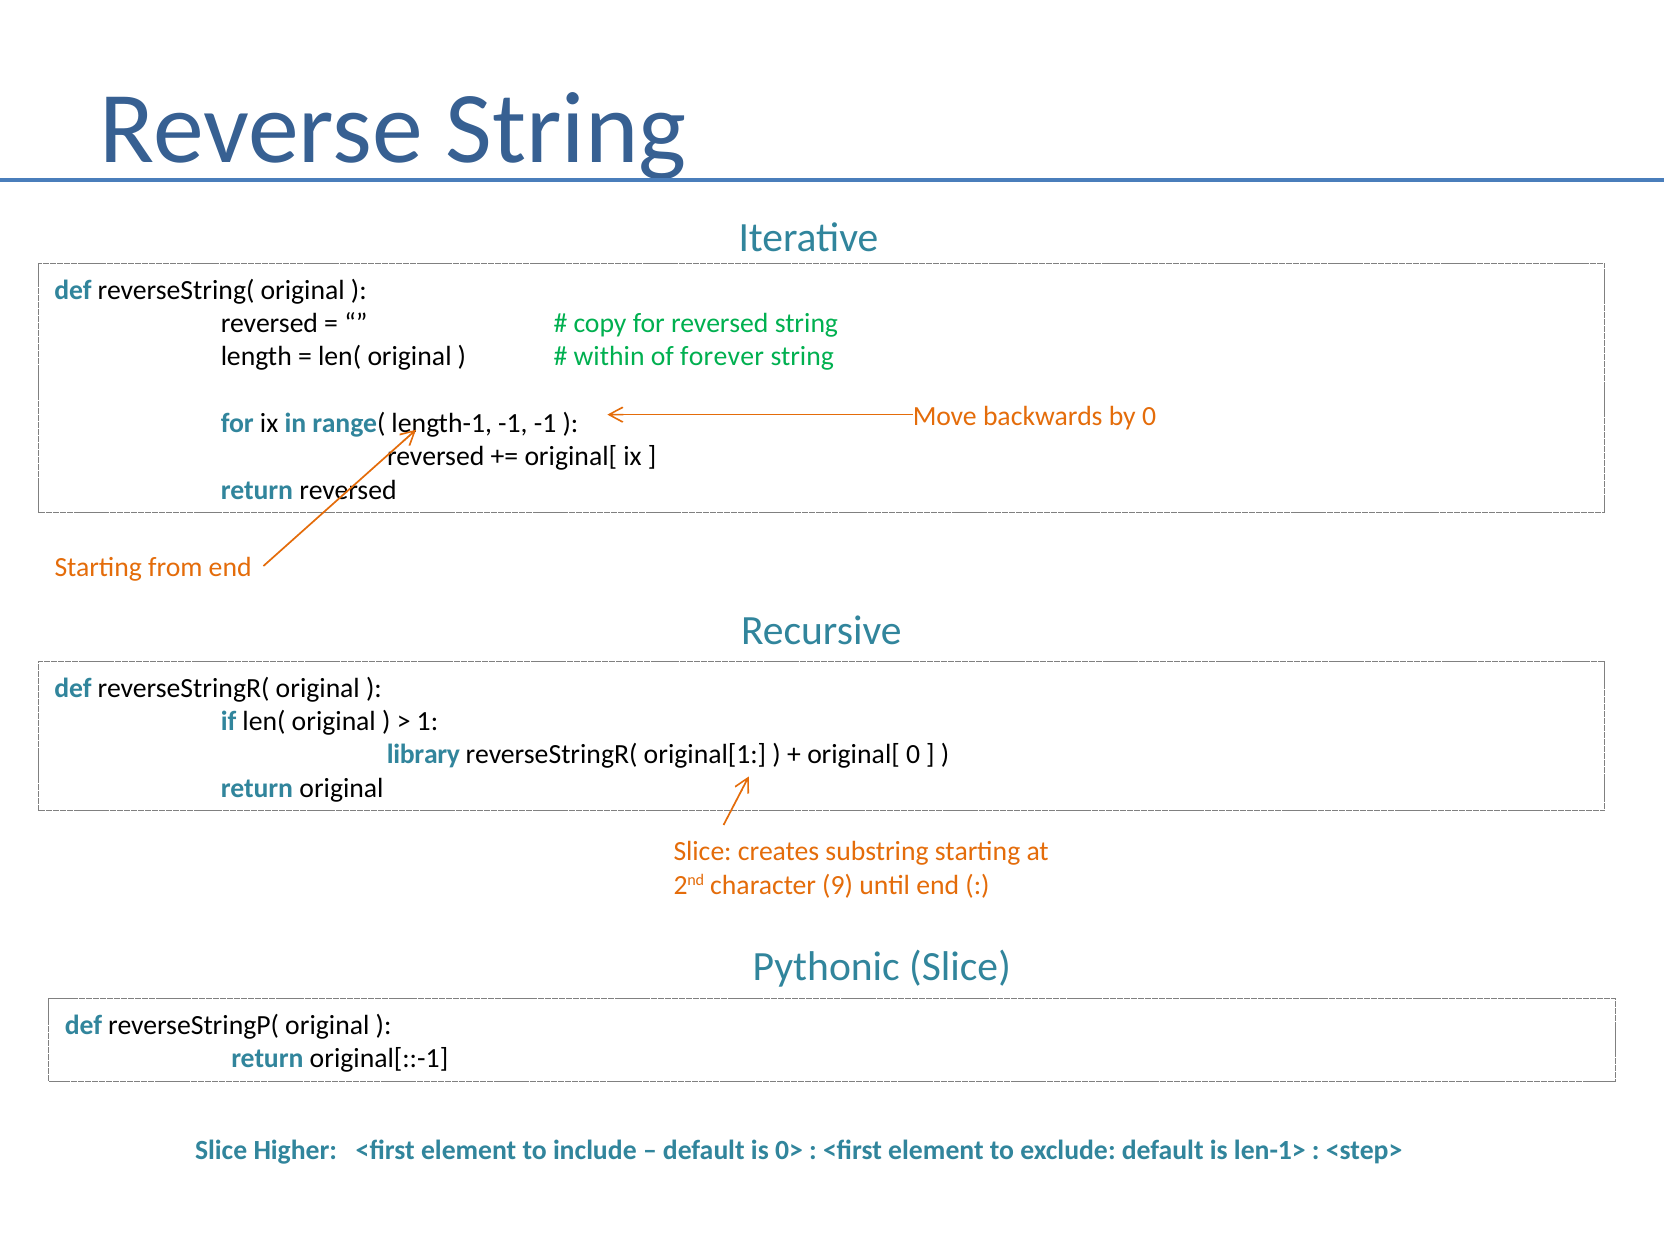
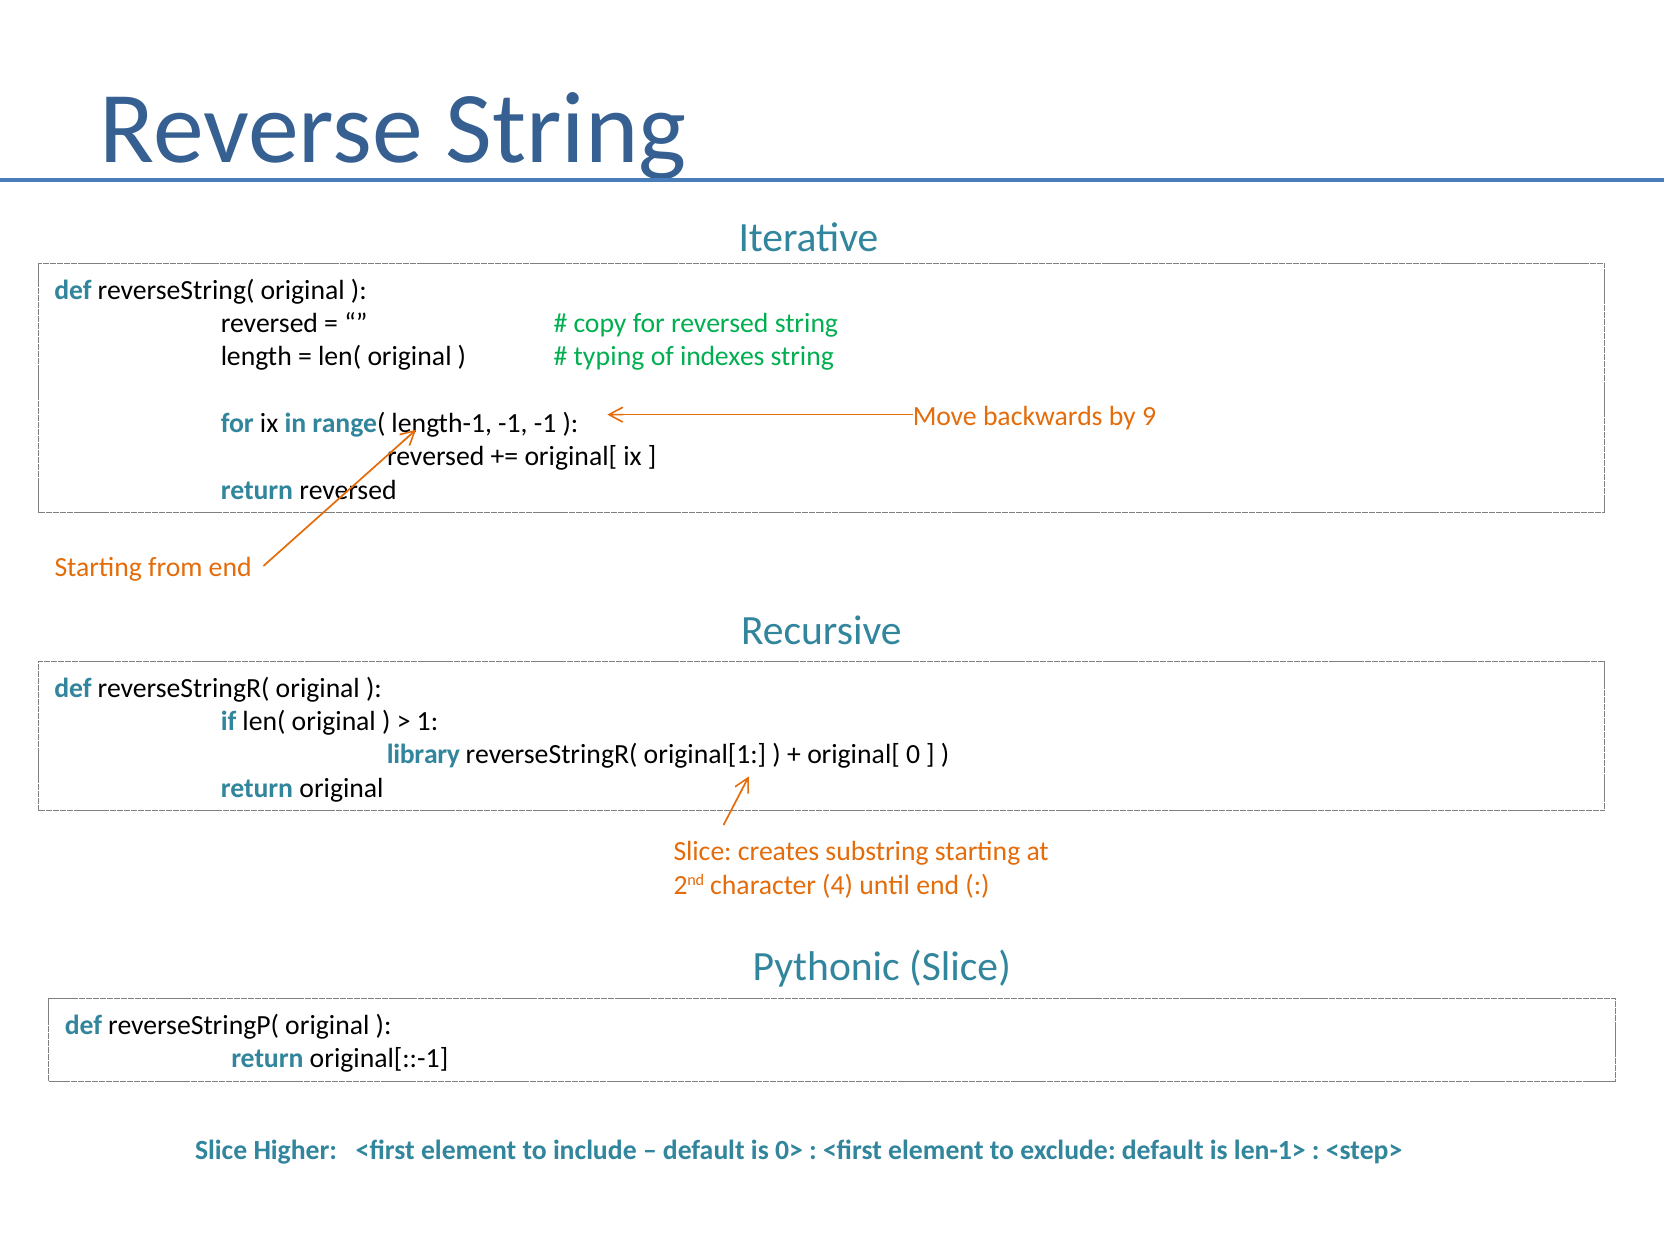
within: within -> typing
forever: forever -> indexes
by 0: 0 -> 9
9: 9 -> 4
